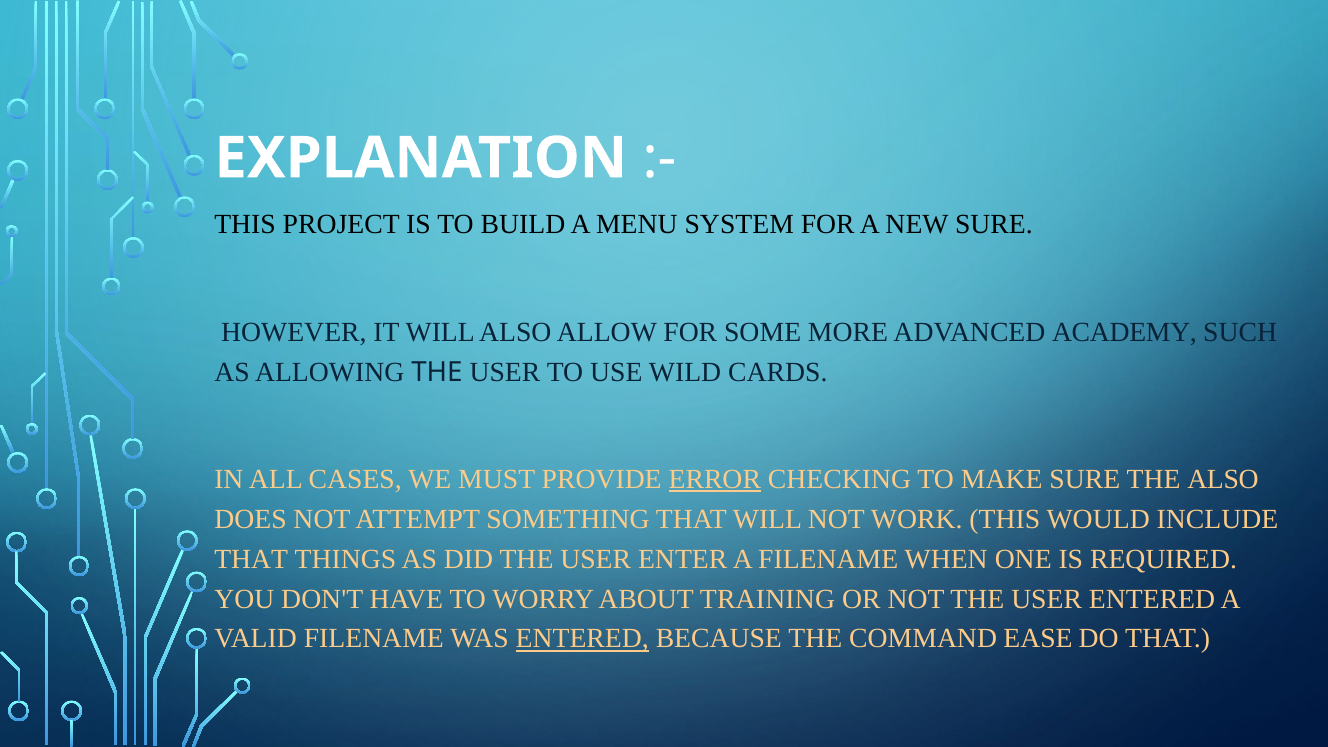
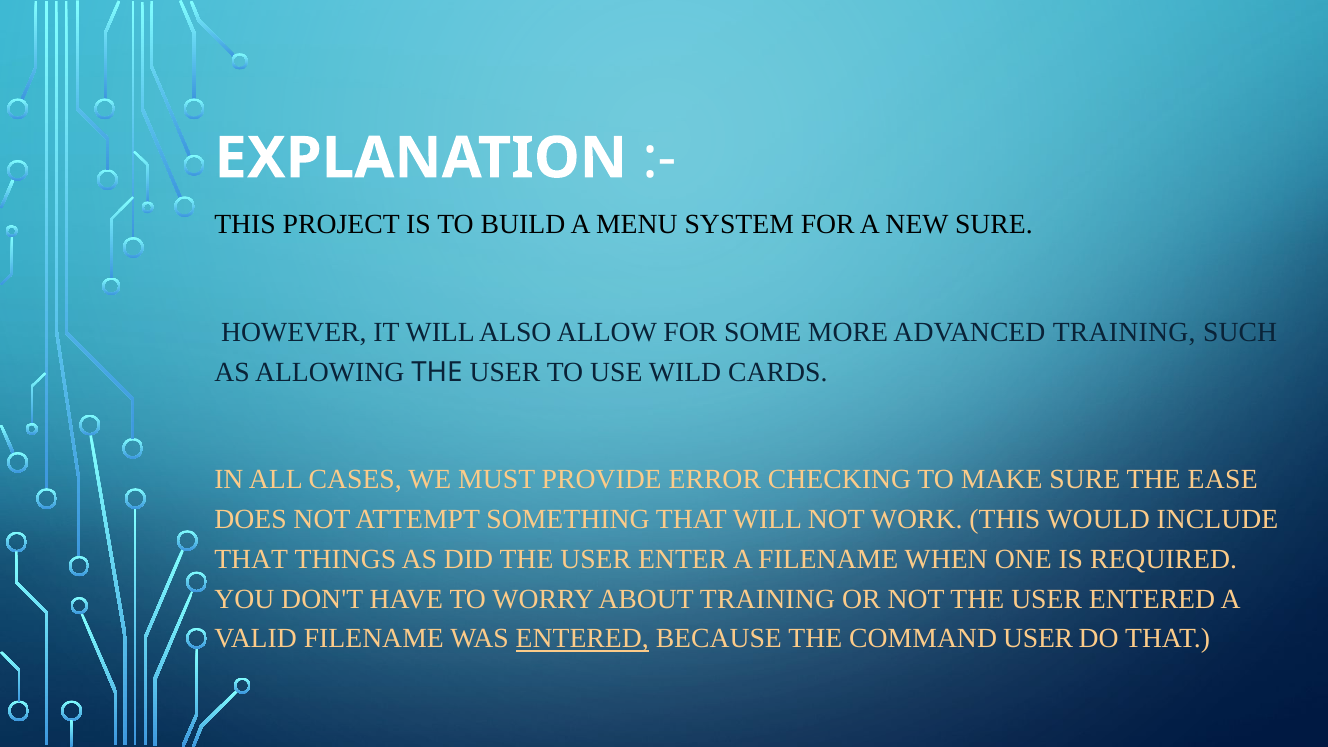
ADVANCED ACADEMY: ACADEMY -> TRAINING
ERROR underline: present -> none
THE ALSO: ALSO -> EASE
COMMAND EASE: EASE -> USER
